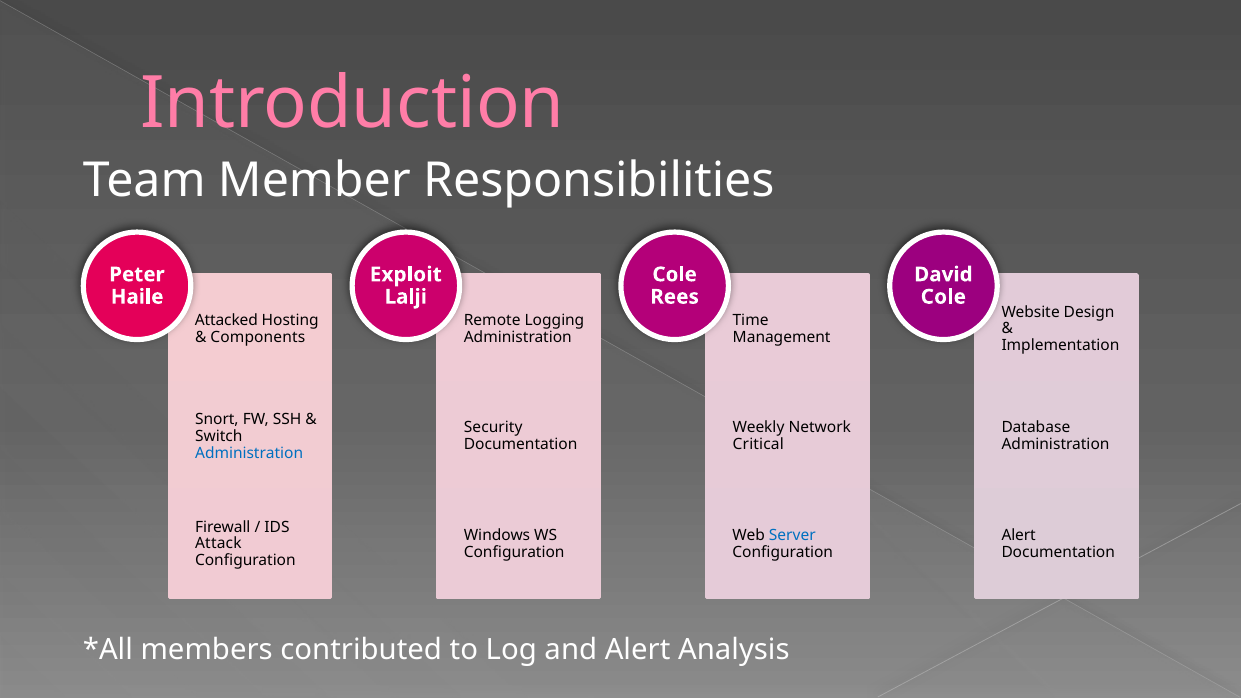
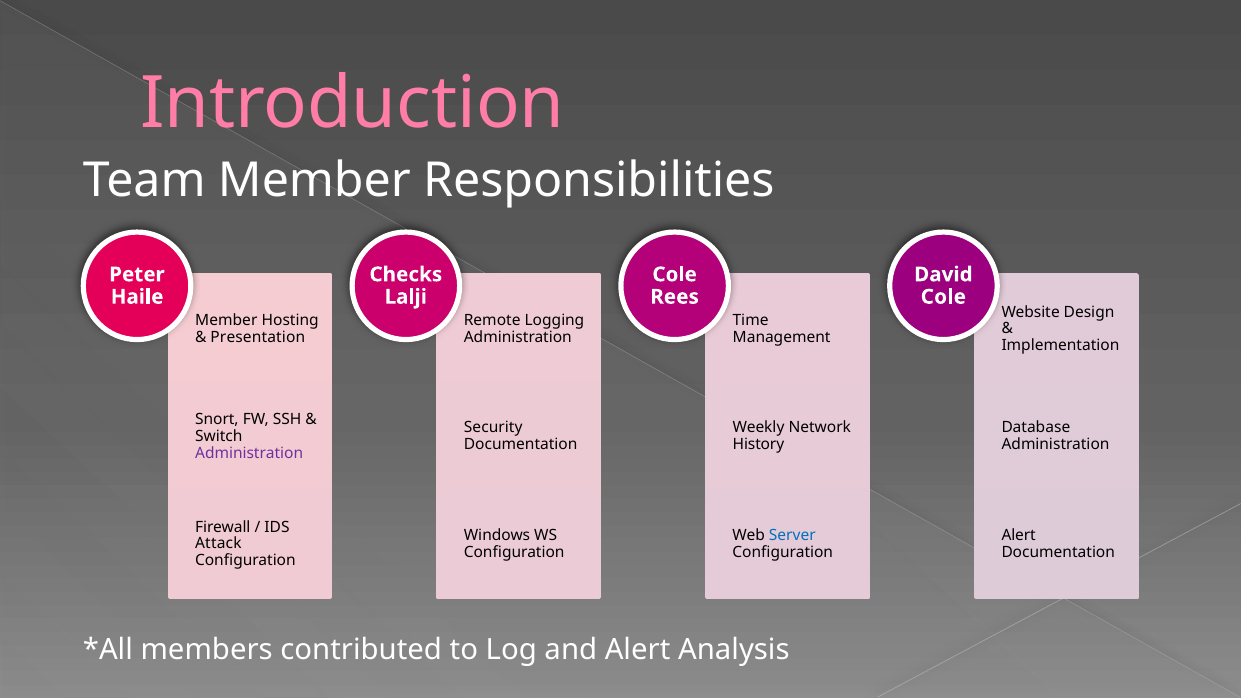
Exploit: Exploit -> Checks
Attacked at (226, 320): Attacked -> Member
Components: Components -> Presentation
Critical: Critical -> History
Administration at (249, 453) colour: blue -> purple
